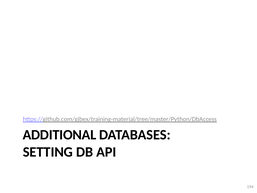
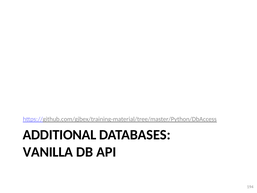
SETTING: SETTING -> VANILLA
